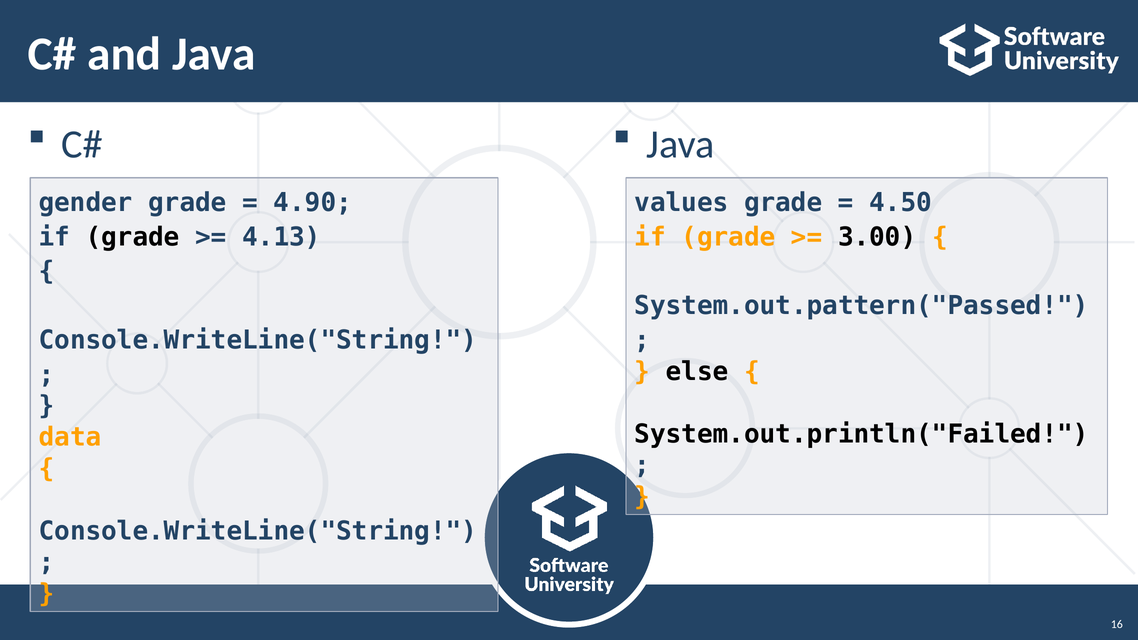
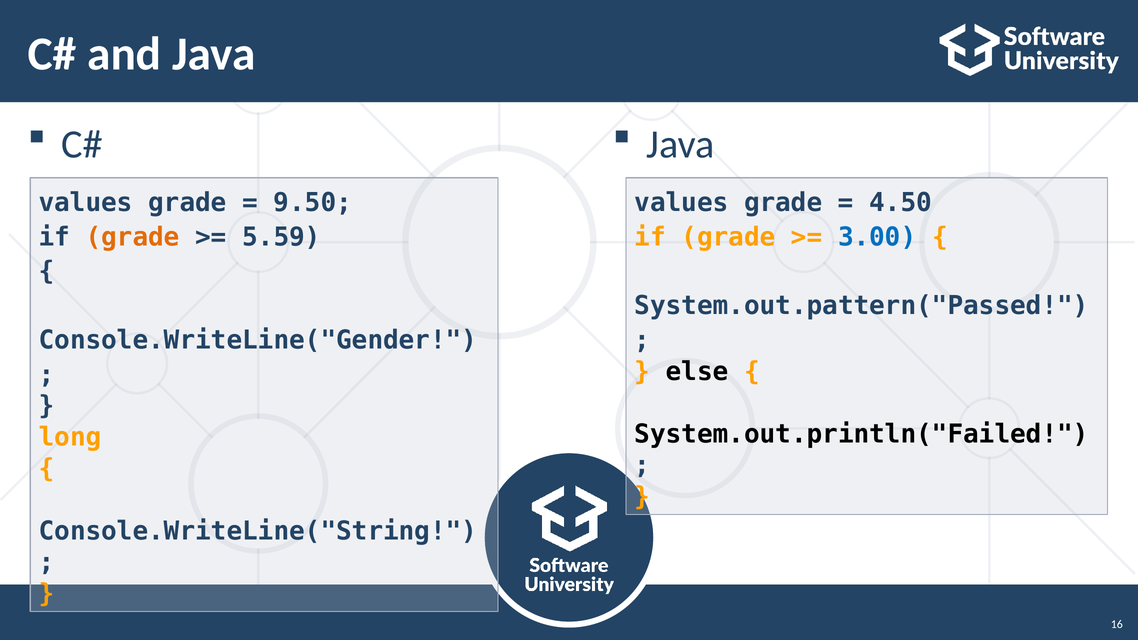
gender at (86, 203): gender -> values
4.90: 4.90 -> 9.50
grade at (133, 237) colour: black -> orange
4.13: 4.13 -> 5.59
3.00 colour: black -> blue
Console.WriteLine("String at (258, 340): Console.WriteLine("String -> Console.WriteLine("Gender
data: data -> long
